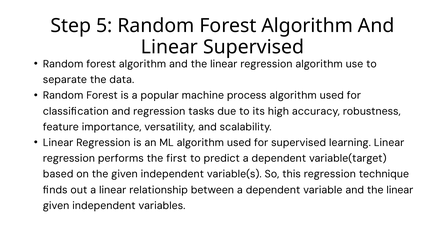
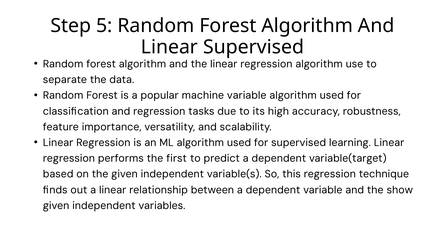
machine process: process -> variable
variable and the linear: linear -> show
